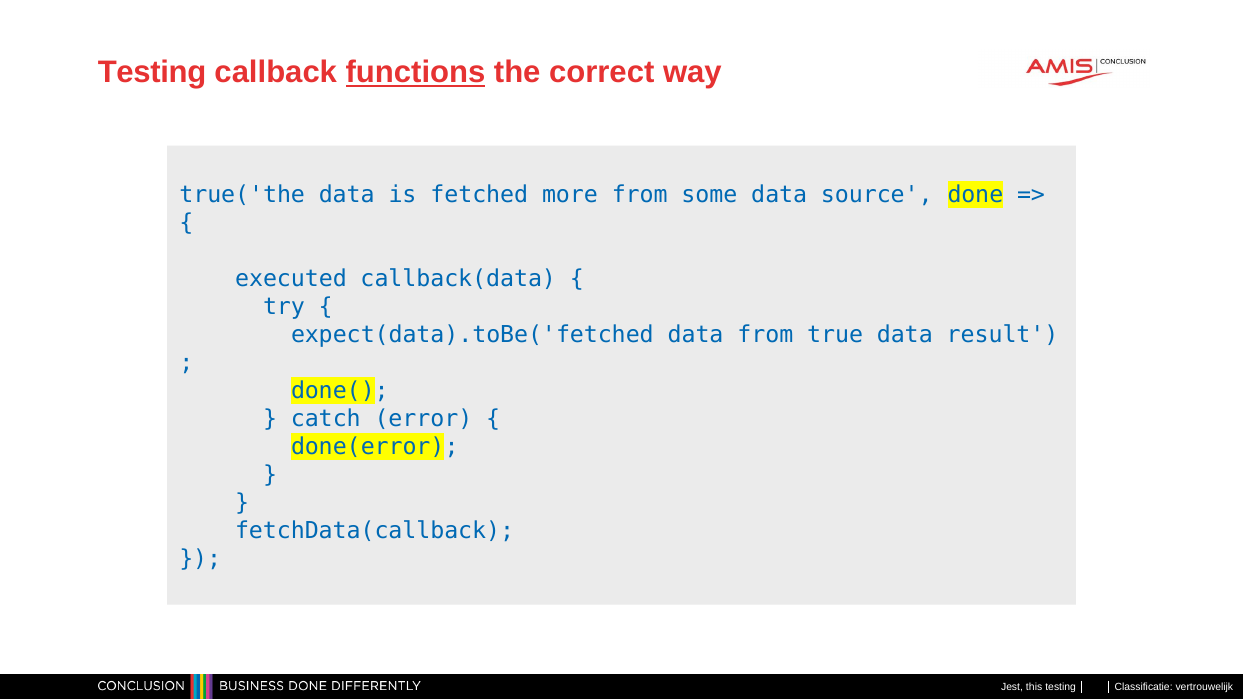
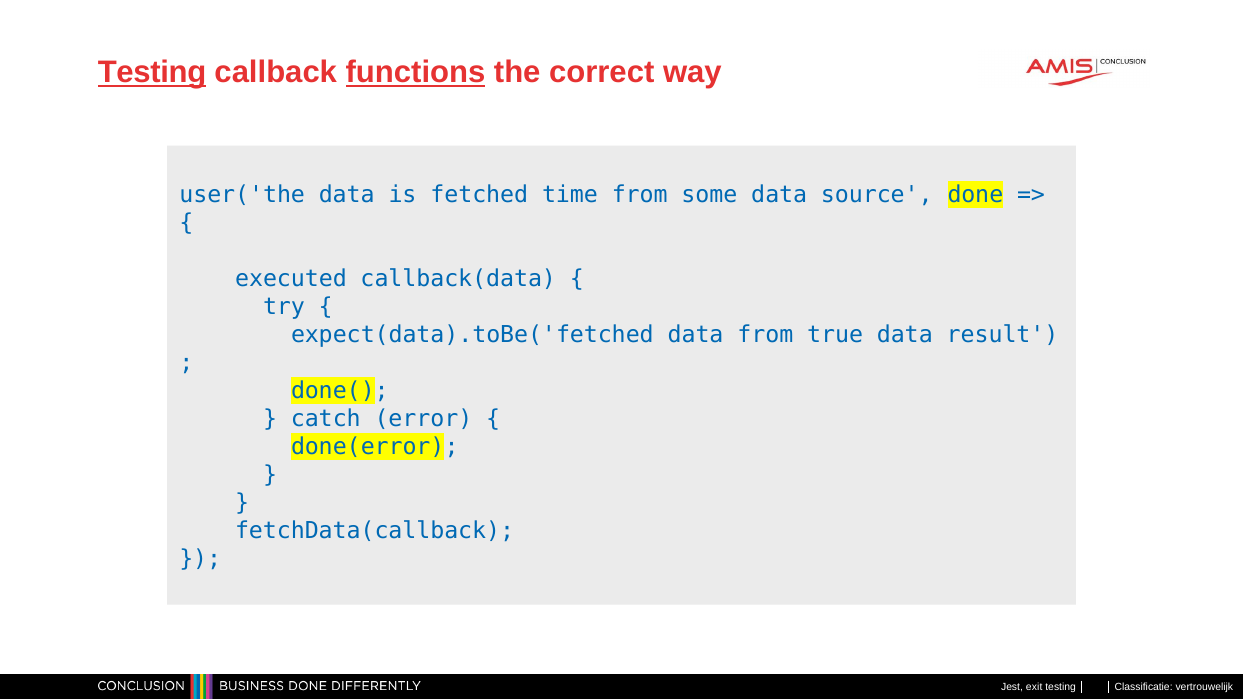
Testing at (152, 73) underline: none -> present
true('the: true('the -> user('the
more: more -> time
this: this -> exit
